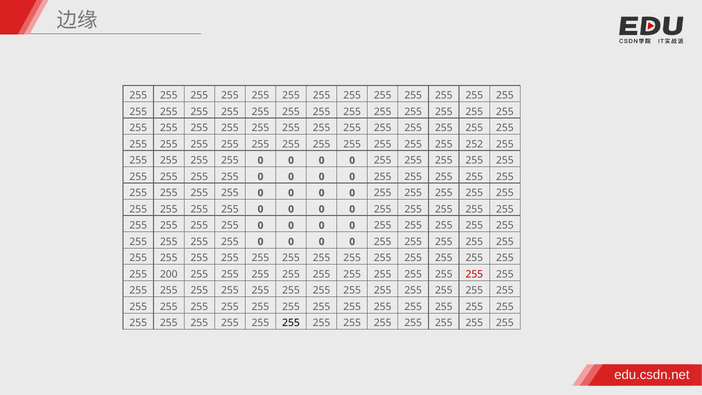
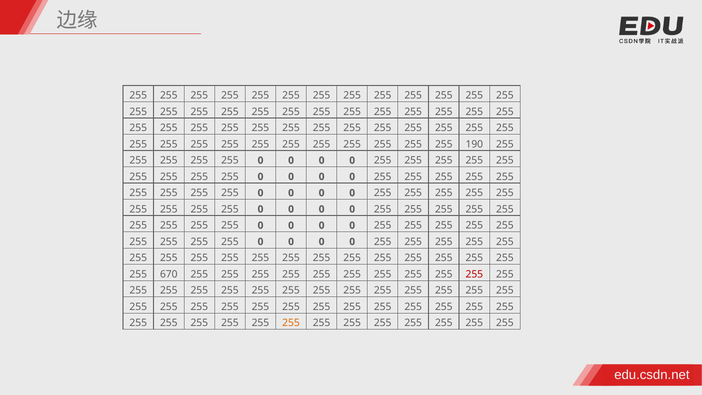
252: 252 -> 190
200: 200 -> 670
255 at (291, 323) colour: black -> orange
